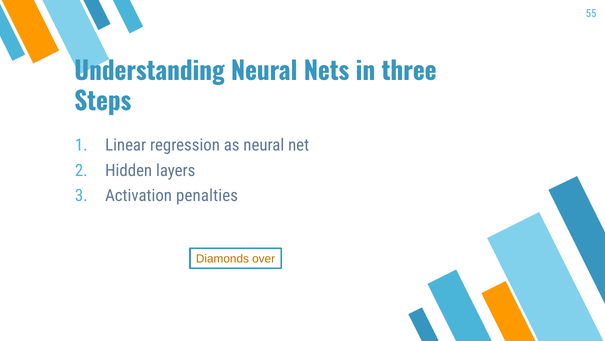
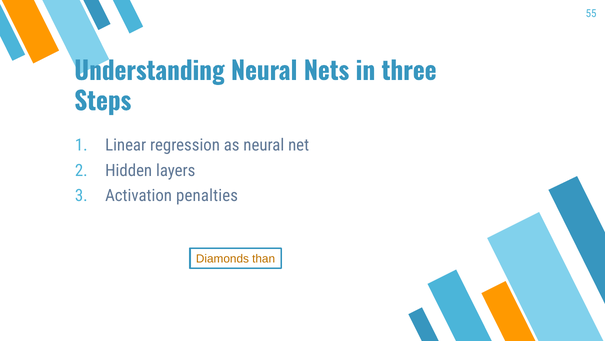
over: over -> than
